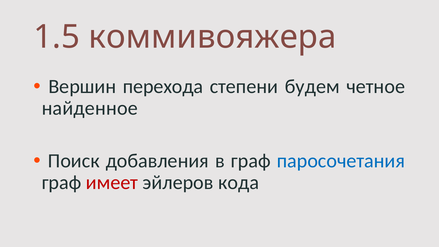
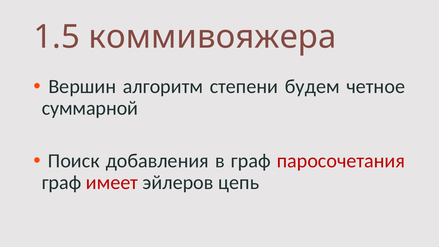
перехода: перехода -> алгоритм
найденное: найденное -> суммарной
паросочетания colour: blue -> red
кода: кода -> цепь
